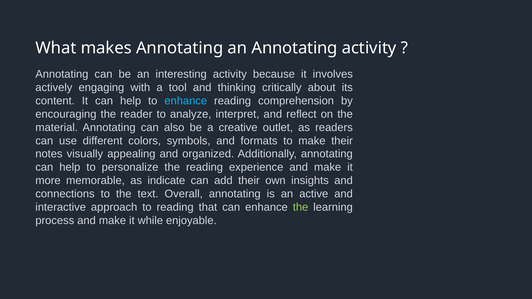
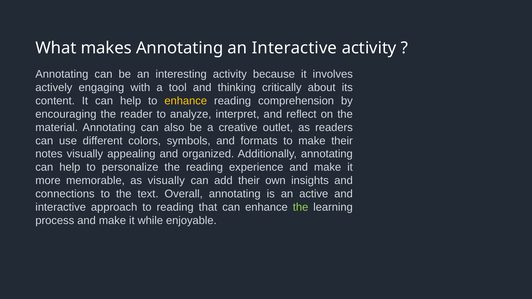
an Annotating: Annotating -> Interactive
enhance at (186, 101) colour: light blue -> yellow
as indicate: indicate -> visually
